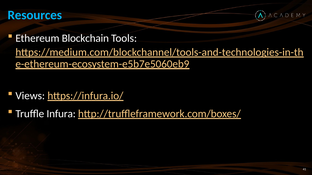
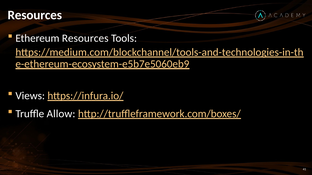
Resources at (35, 15) colour: light blue -> white
Ethereum Blockchain: Blockchain -> Resources
Infura: Infura -> Allow
